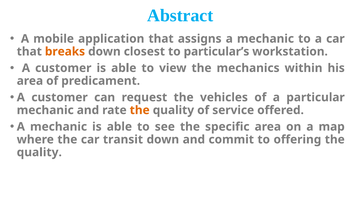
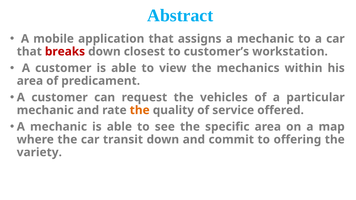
breaks colour: orange -> red
particular’s: particular’s -> customer’s
quality at (39, 152): quality -> variety
